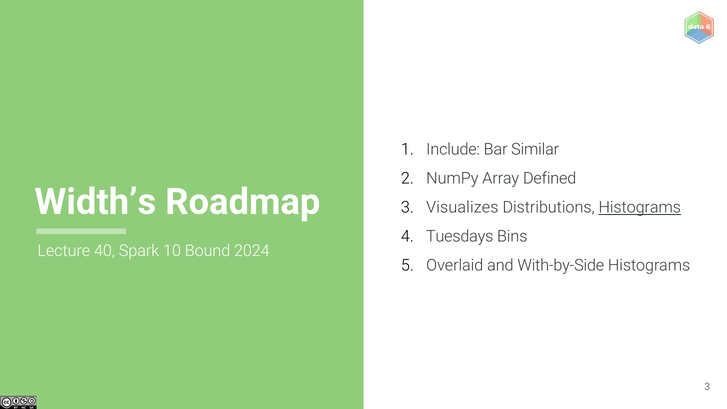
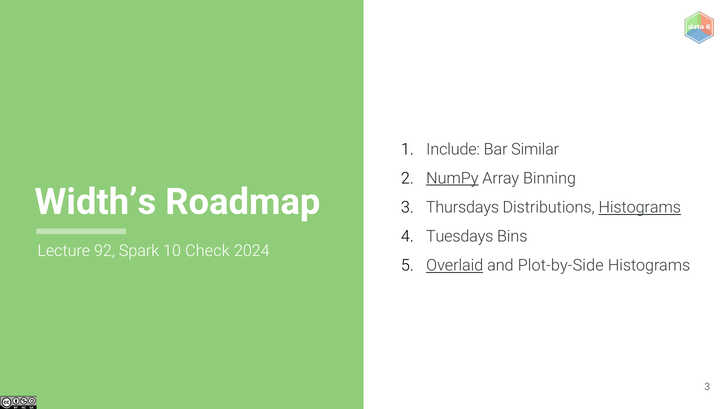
NumPy underline: none -> present
Defined: Defined -> Binning
Visualizes: Visualizes -> Thursdays
40: 40 -> 92
Bound: Bound -> Check
Overlaid underline: none -> present
With-by-Side: With-by-Side -> Plot-by-Side
